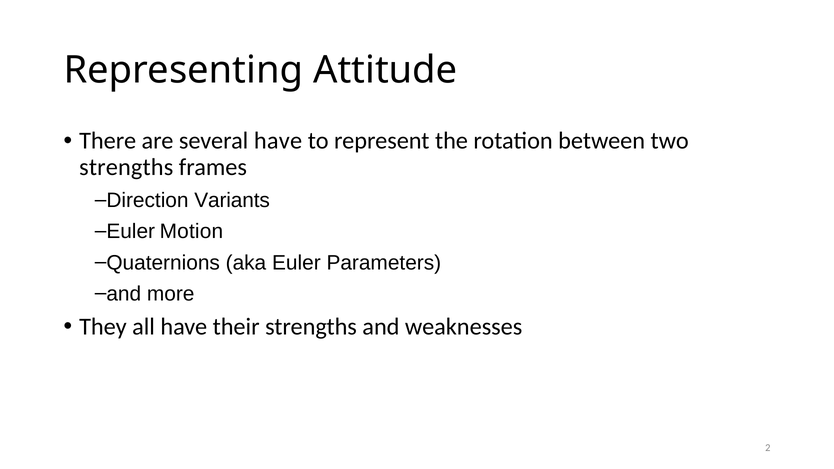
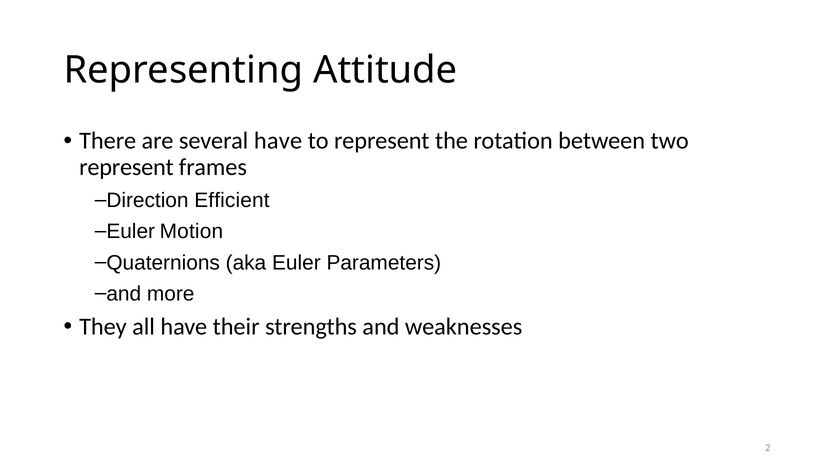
strengths at (126, 167): strengths -> represent
Variants: Variants -> Efficient
